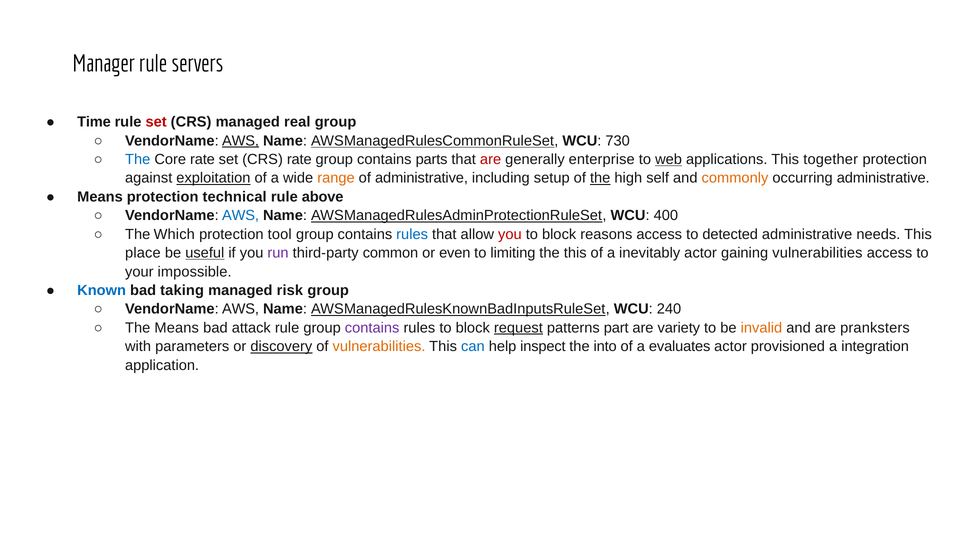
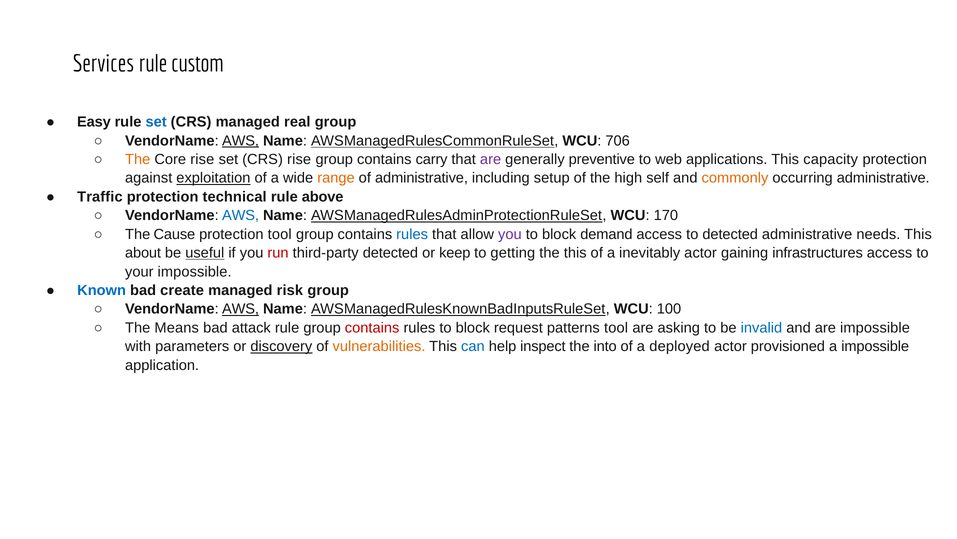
Manager: Manager -> Services
servers: servers -> custom
Time: Time -> Easy
set at (156, 122) colour: red -> blue
730: 730 -> 706
The at (138, 159) colour: blue -> orange
Core rate: rate -> rise
CRS rate: rate -> rise
parts: parts -> carry
are at (491, 159) colour: red -> purple
enterprise: enterprise -> preventive
web underline: present -> none
together: together -> capacity
the at (600, 178) underline: present -> none
Means at (100, 197): Means -> Traffic
400: 400 -> 170
Which: Which -> Cause
you at (510, 234) colour: red -> purple
reasons: reasons -> demand
place: place -> about
run colour: purple -> red
third-party common: common -> detected
even: even -> keep
limiting: limiting -> getting
gaining vulnerabilities: vulnerabilities -> infrastructures
taking: taking -> create
AWS at (241, 309) underline: none -> present
240: 240 -> 100
contains at (372, 327) colour: purple -> red
request underline: present -> none
patterns part: part -> tool
variety: variety -> asking
invalid colour: orange -> blue
are pranksters: pranksters -> impossible
evaluates: evaluates -> deployed
a integration: integration -> impossible
